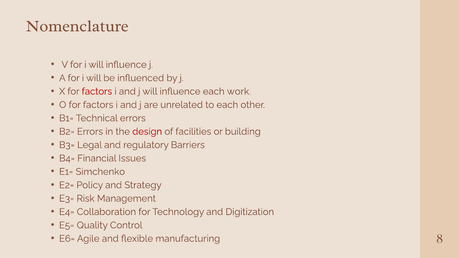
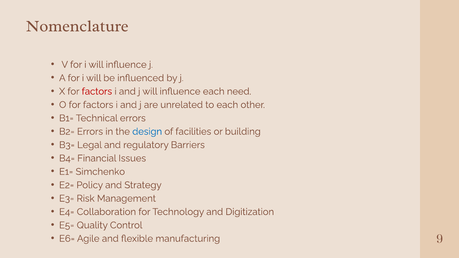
work: work -> need
design colour: red -> blue
8: 8 -> 9
